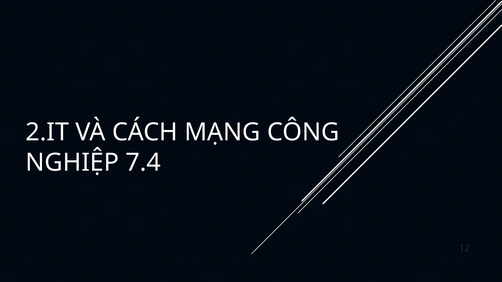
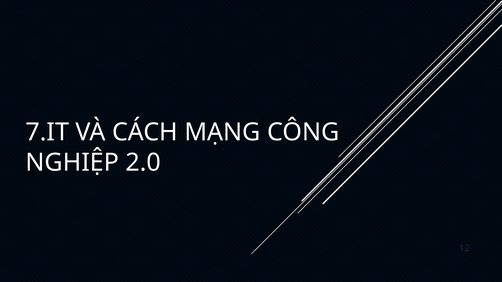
2.IT: 2.IT -> 7.IT
7.4: 7.4 -> 2.0
